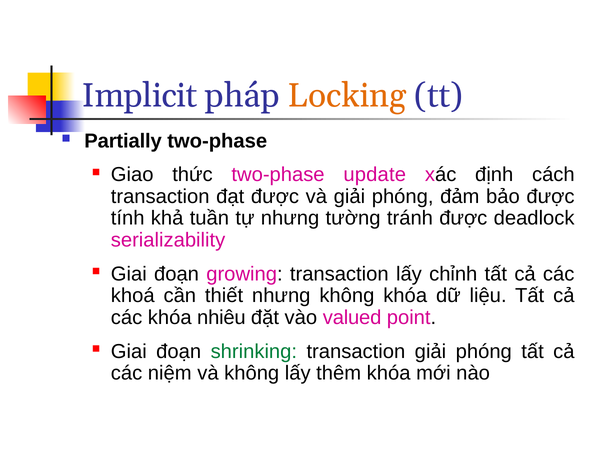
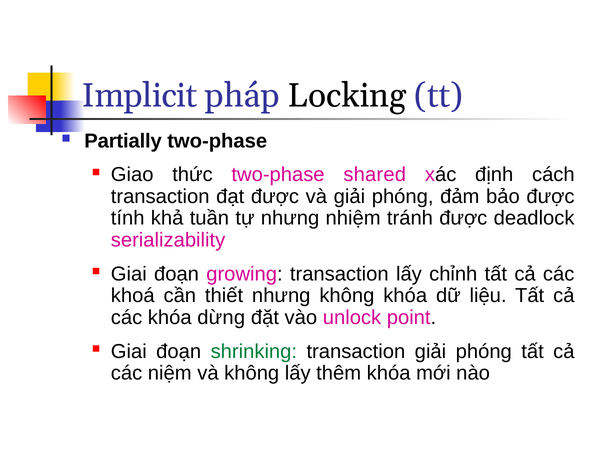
Locking colour: orange -> black
update: update -> shared
tường: tường -> nhiệm
nhiêu: nhiêu -> dừng
valued: valued -> unlock
